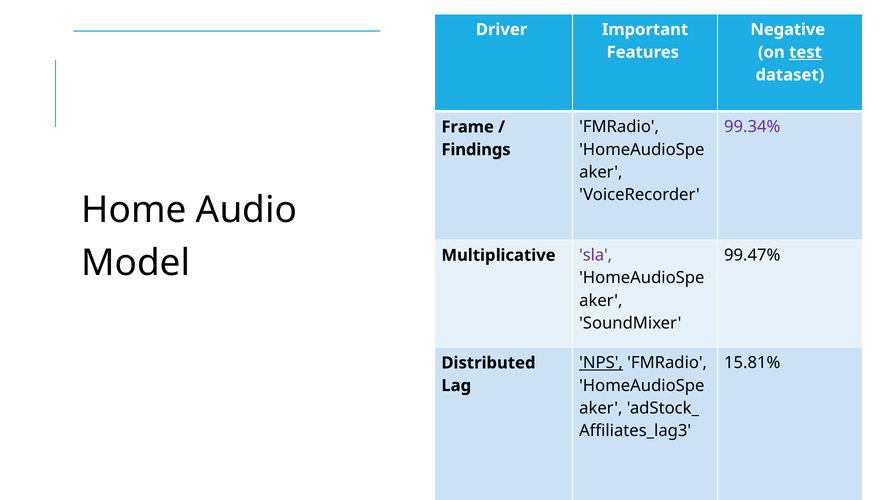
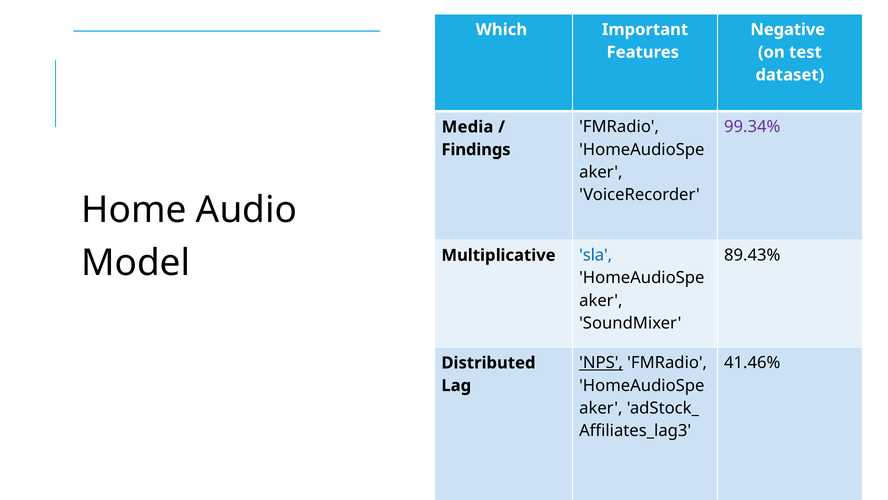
Driver: Driver -> Which
test underline: present -> none
Frame: Frame -> Media
99.47%: 99.47% -> 89.43%
sla colour: purple -> blue
15.81%: 15.81% -> 41.46%
